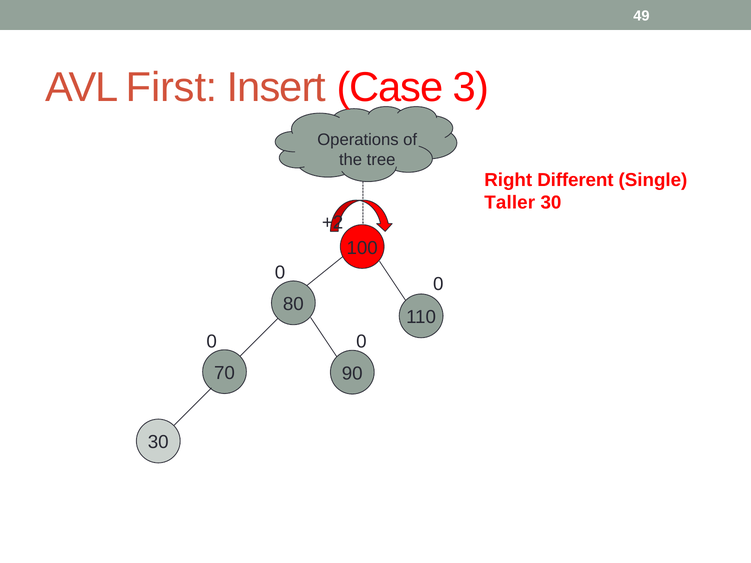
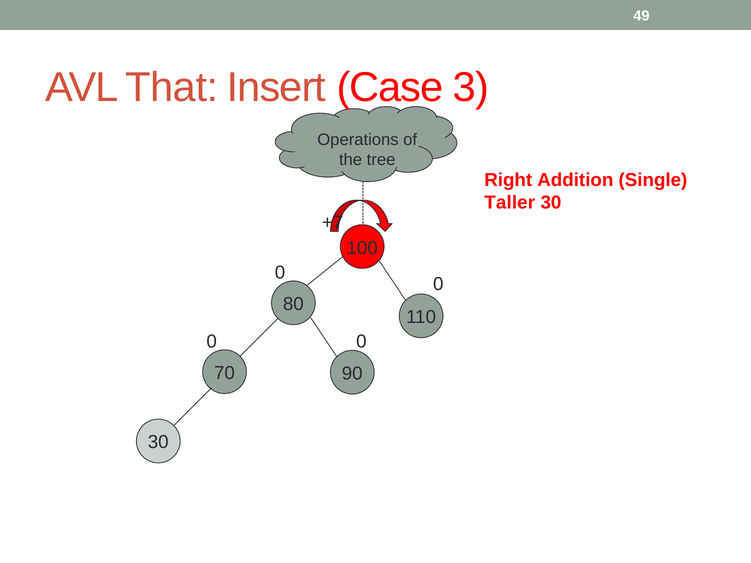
First: First -> That
Different: Different -> Addition
+2: +2 -> +7
